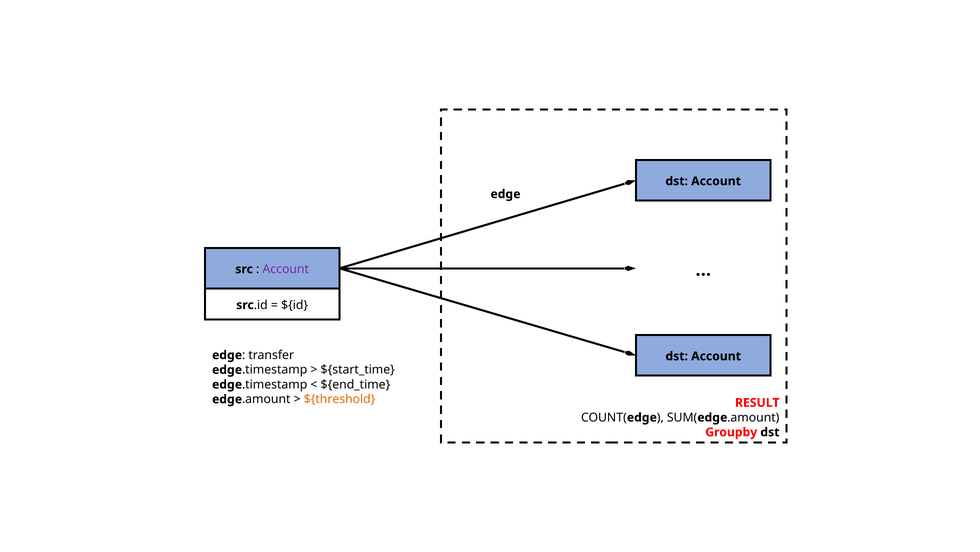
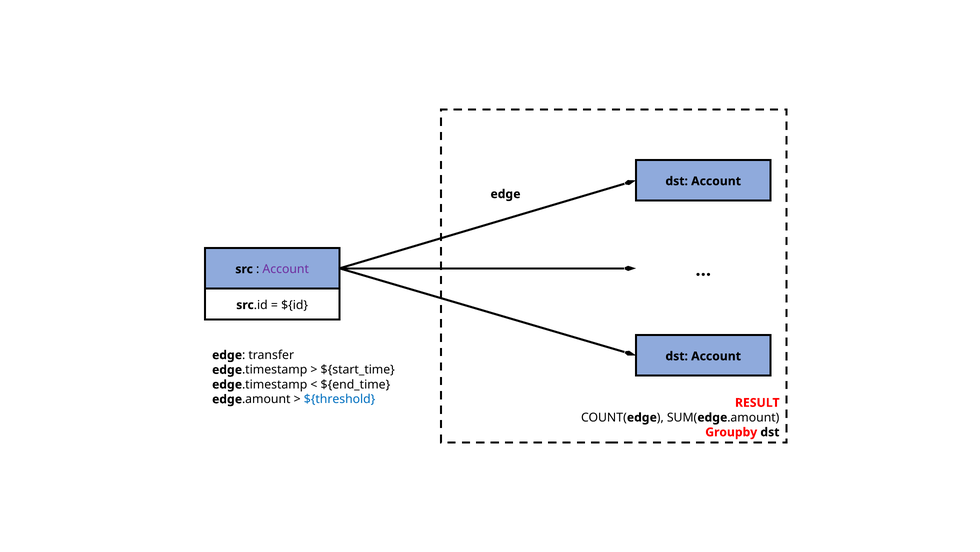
${threshold colour: orange -> blue
